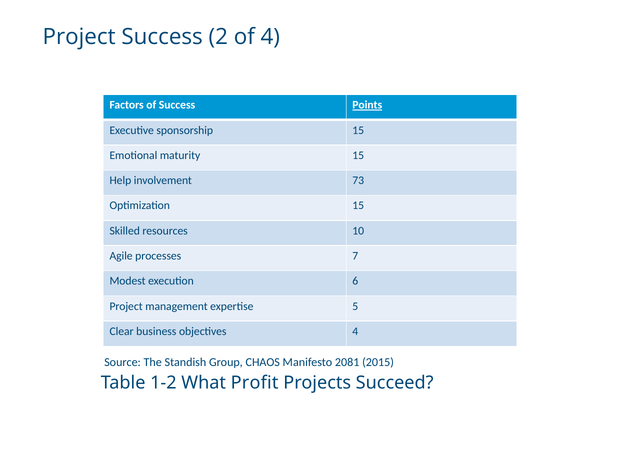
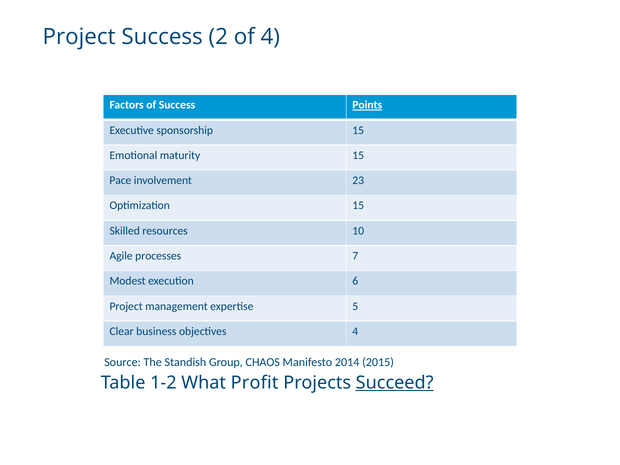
Help: Help -> Pace
73: 73 -> 23
2081: 2081 -> 2014
Succeed underline: none -> present
